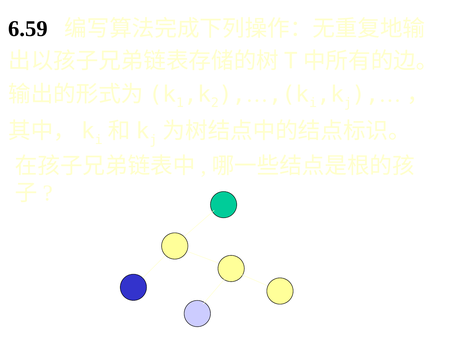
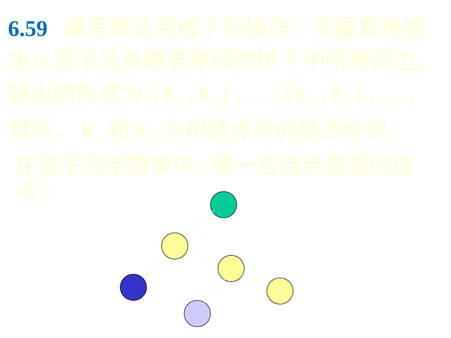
6.59 colour: black -> blue
